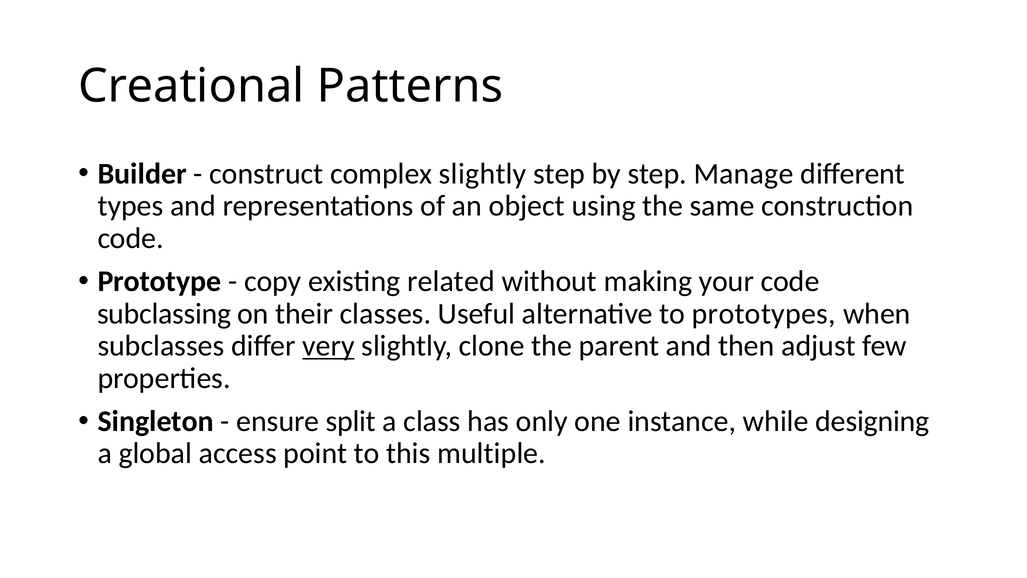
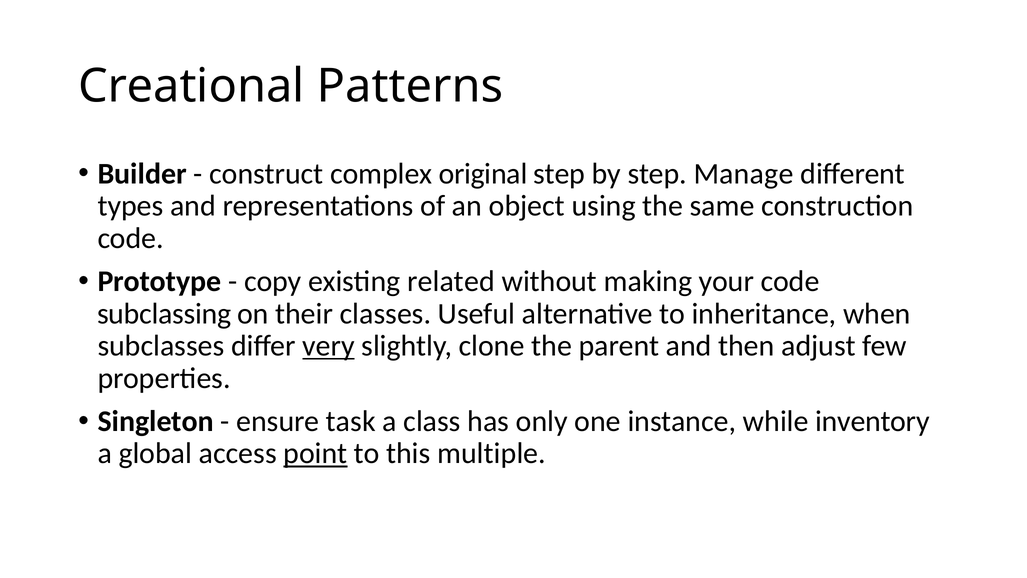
complex slightly: slightly -> original
prototypes: prototypes -> inheritance
split: split -> task
designing: designing -> inventory
point underline: none -> present
